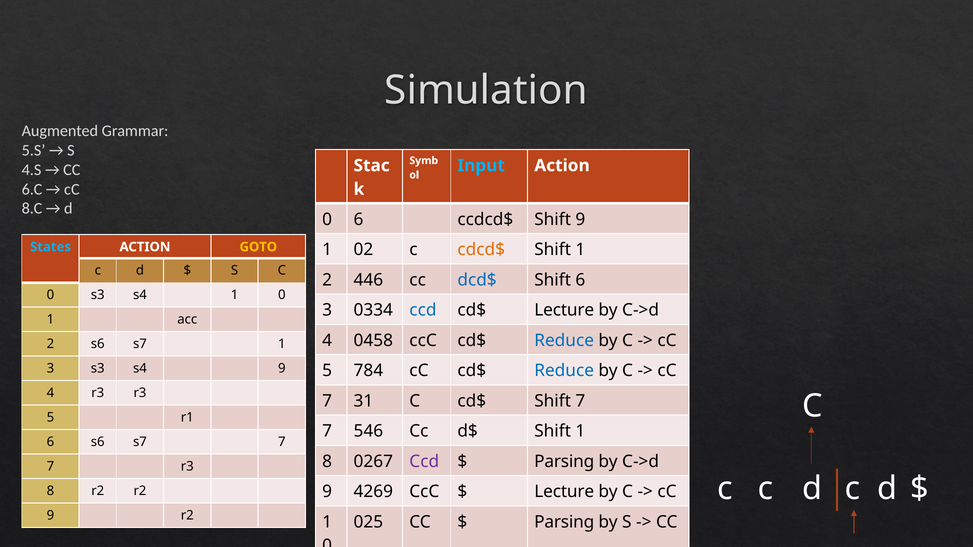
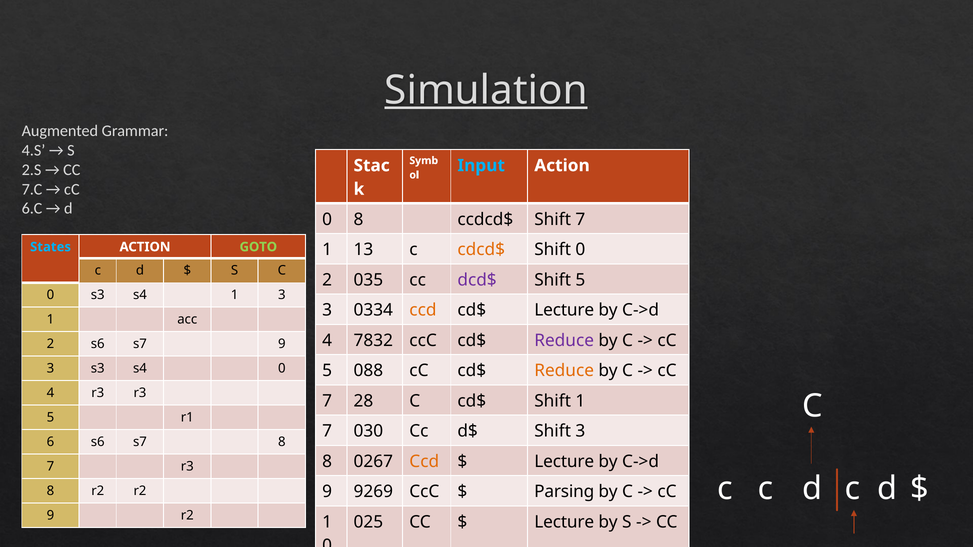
Simulation underline: none -> present
5.S: 5.S -> 4.S
4.S: 4.S -> 2.S
6.C: 6.C -> 7.C
8.C: 8.C -> 6.C
0 6: 6 -> 8
Shift 9: 9 -> 7
GOTO colour: yellow -> light green
02: 02 -> 13
1 at (580, 250): 1 -> 0
446: 446 -> 035
dcd$ colour: blue -> purple
Shift 6: 6 -> 5
s4 1 0: 0 -> 3
ccd at (423, 310) colour: blue -> orange
0458: 0458 -> 7832
Reduce at (564, 341) colour: blue -> purple
s7 1: 1 -> 9
s4 9: 9 -> 0
784: 784 -> 088
Reduce at (564, 371) colour: blue -> orange
31: 31 -> 28
Shift 7: 7 -> 1
546: 546 -> 030
d$ Shift 1: 1 -> 3
s7 7: 7 -> 8
Ccd at (424, 462) colour: purple -> orange
Parsing at (564, 462): Parsing -> Lecture
4269: 4269 -> 9269
Lecture at (564, 492): Lecture -> Parsing
Parsing at (564, 522): Parsing -> Lecture
